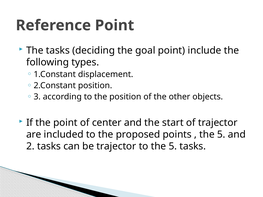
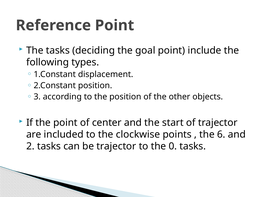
proposed: proposed -> clockwise
5 at (221, 135): 5 -> 6
to the 5: 5 -> 0
